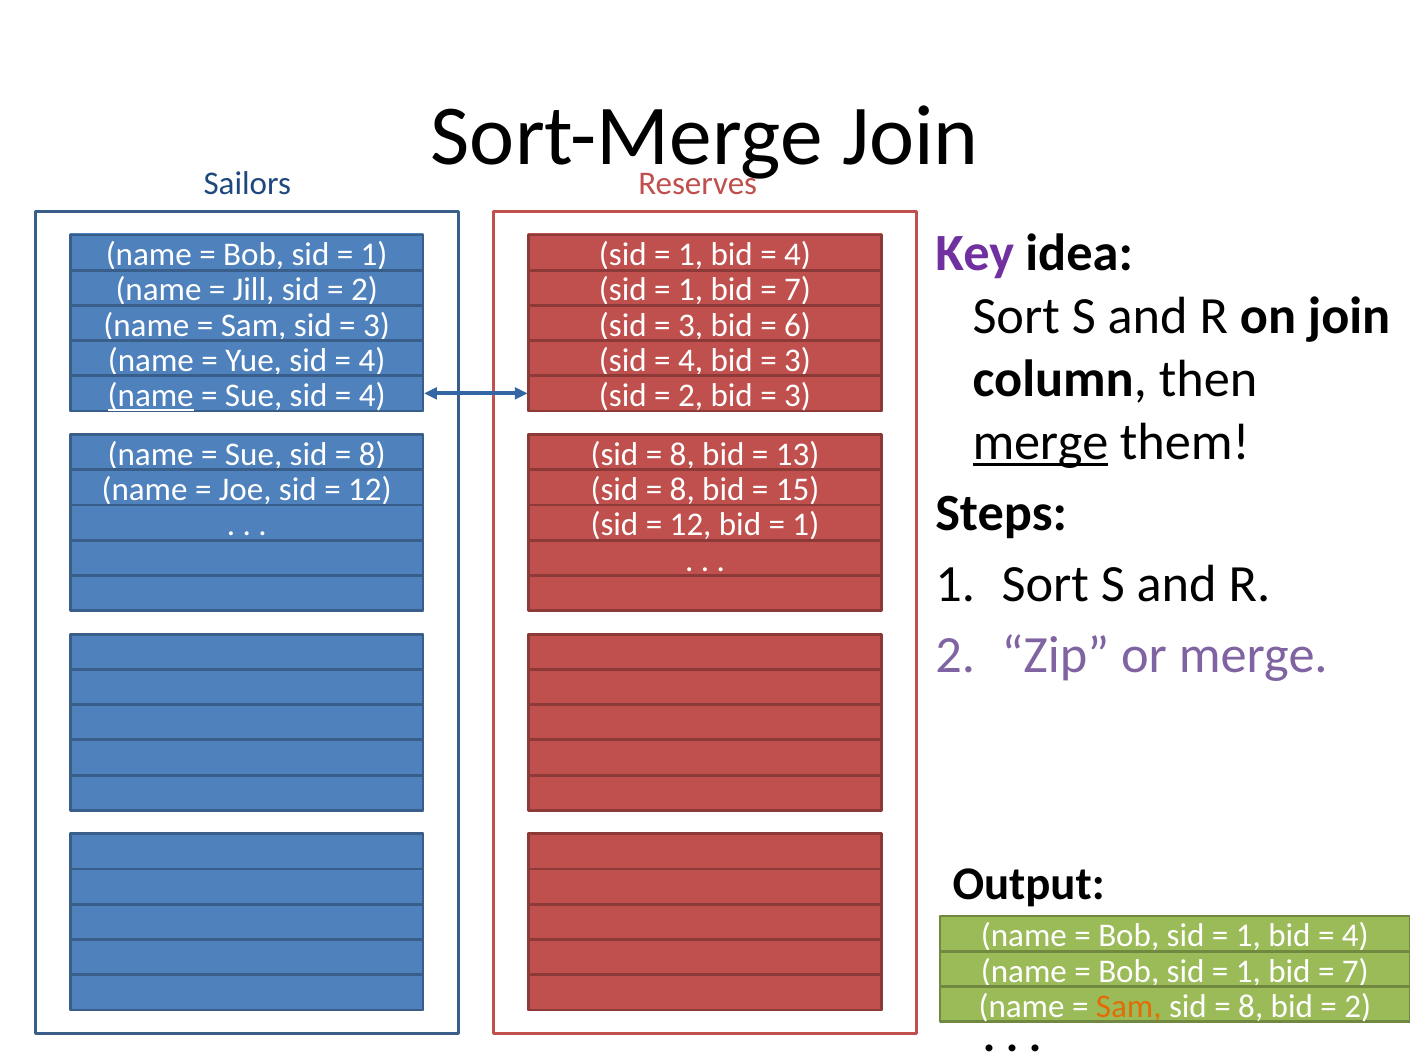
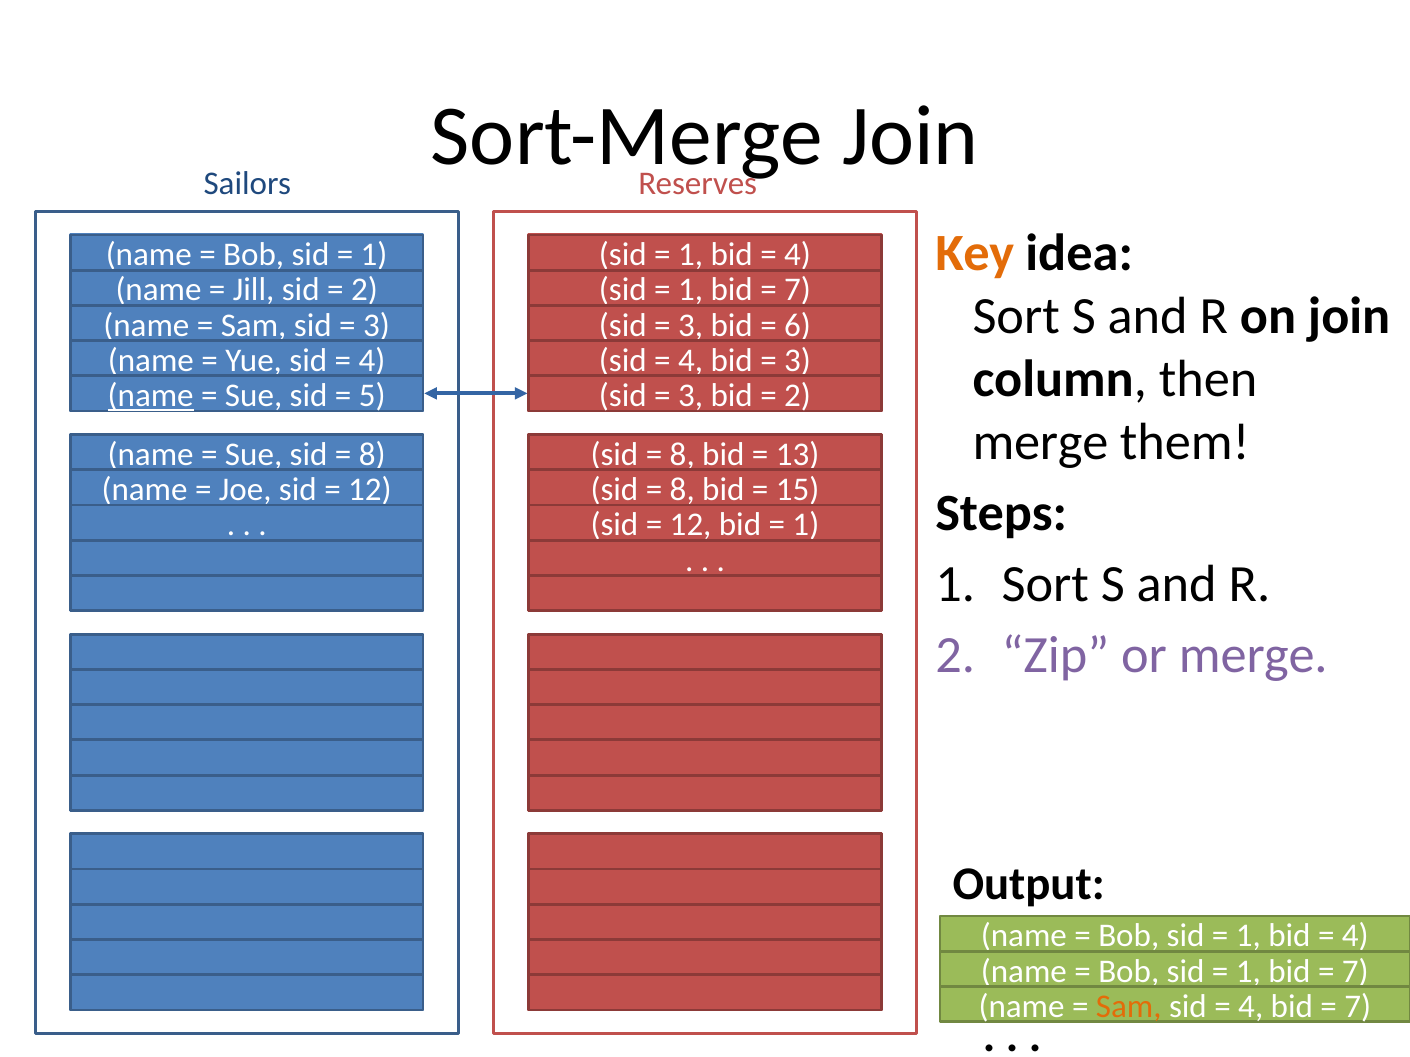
Key colour: purple -> orange
4 at (372, 396): 4 -> 5
2 at (691, 396): 2 -> 3
3 at (798, 396): 3 -> 2
merge at (1040, 442) underline: present -> none
8 at (1251, 1007): 8 -> 4
2 at (1358, 1007): 2 -> 7
